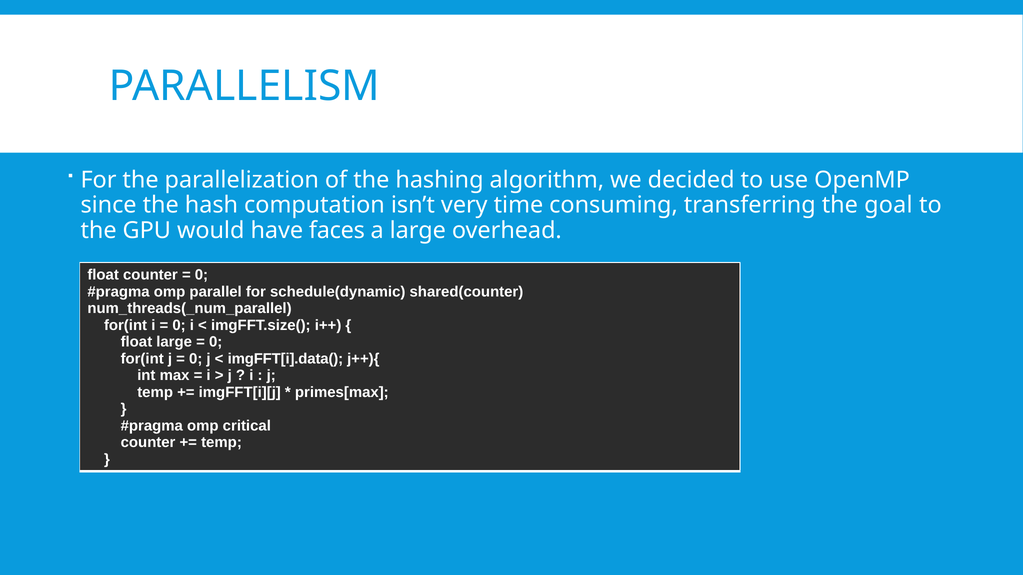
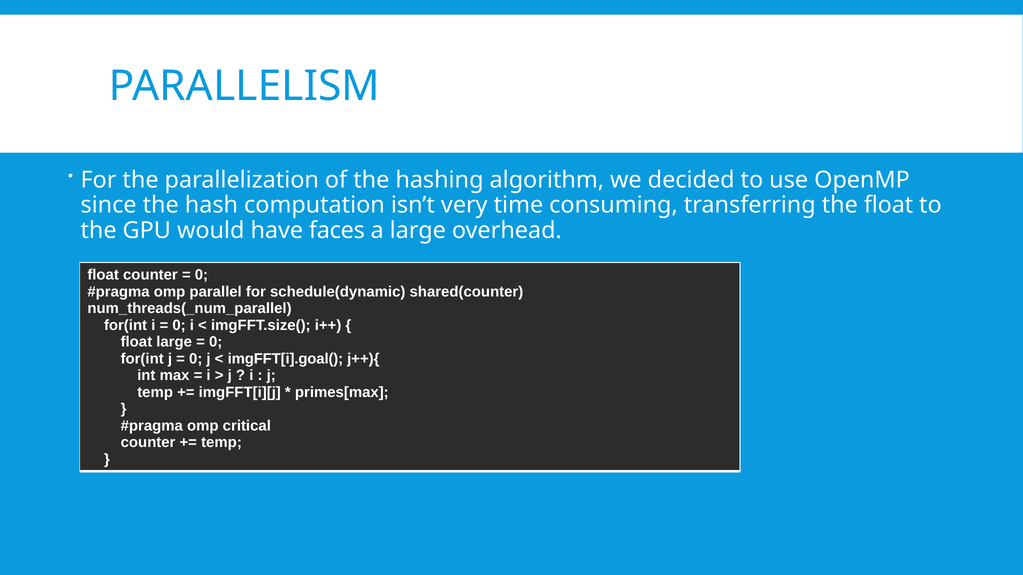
the goal: goal -> float
imgFFT[i].data(: imgFFT[i].data( -> imgFFT[i].goal(
